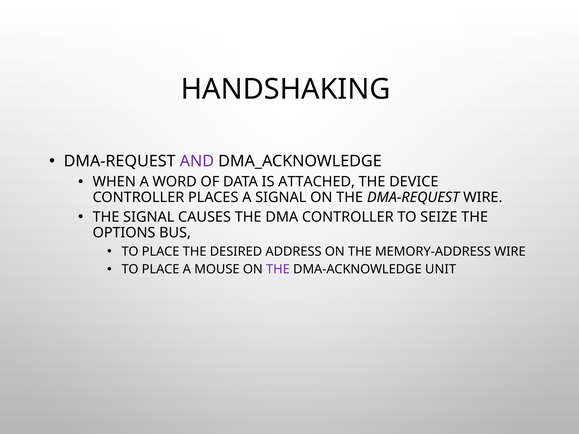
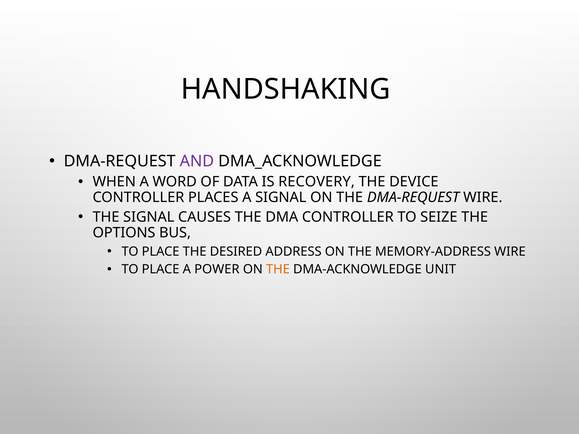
ATTACHED: ATTACHED -> RECOVERY
MOUSE: MOUSE -> POWER
THE at (278, 269) colour: purple -> orange
